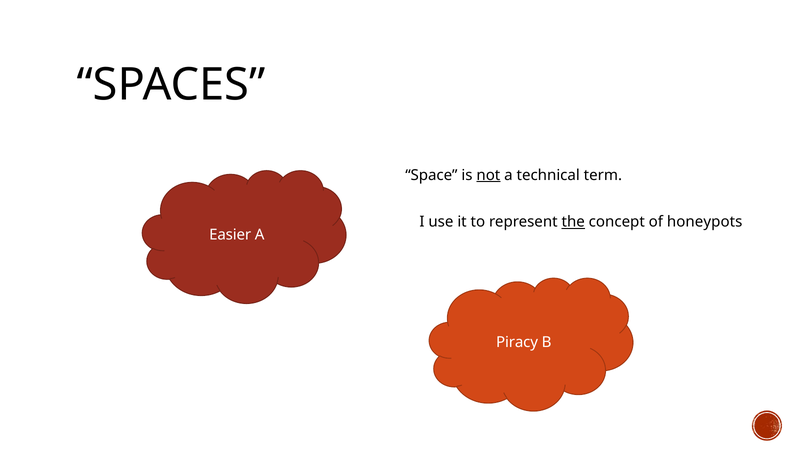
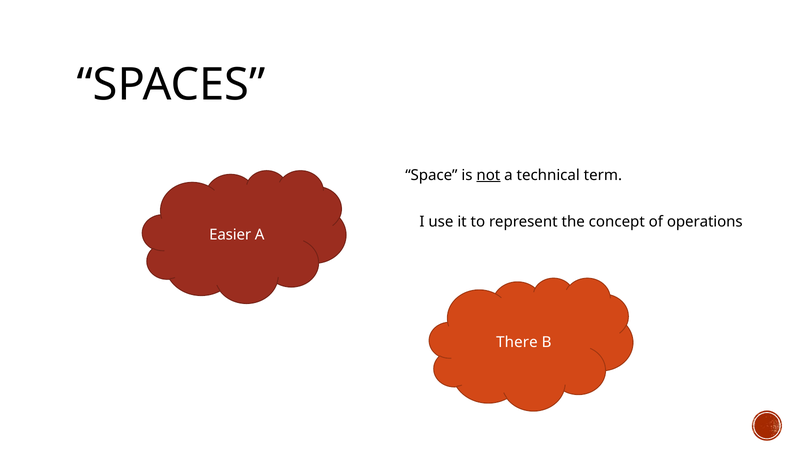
the underline: present -> none
honeypots: honeypots -> operations
Piracy: Piracy -> There
